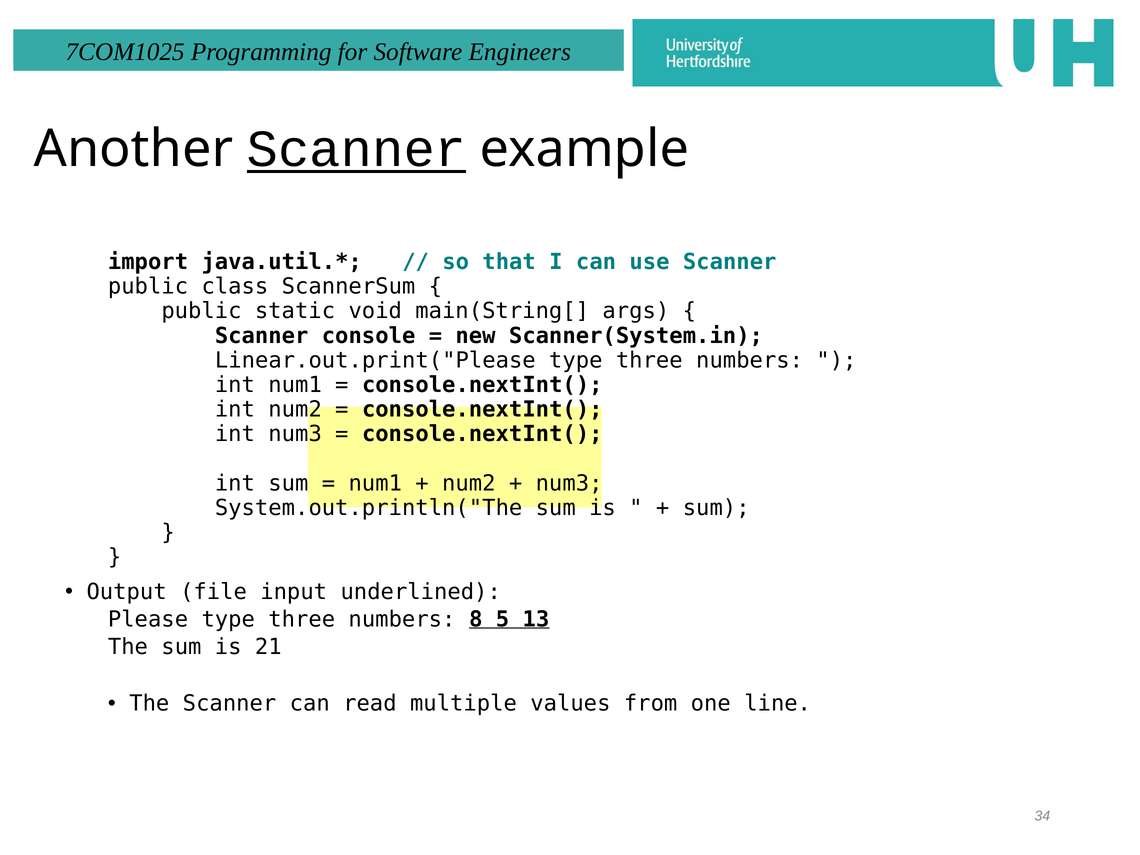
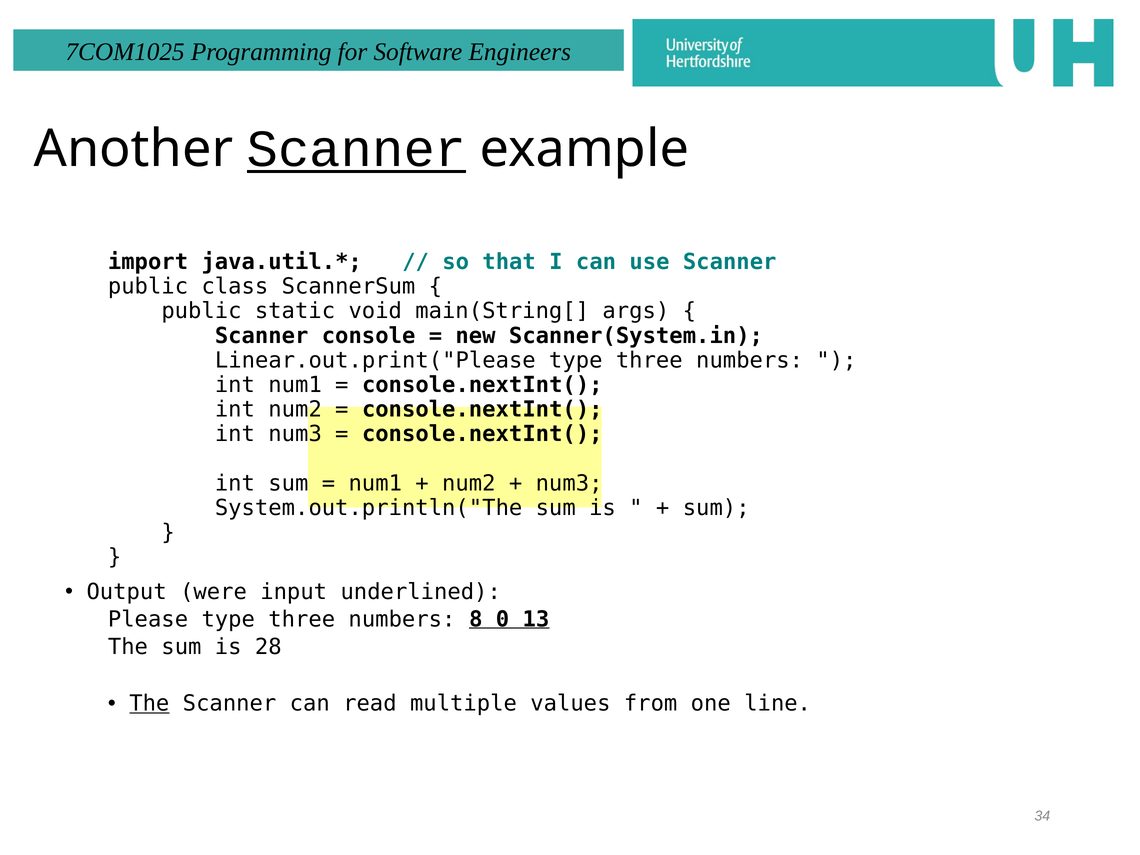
file: file -> were
5: 5 -> 0
21: 21 -> 28
The at (149, 704) underline: none -> present
